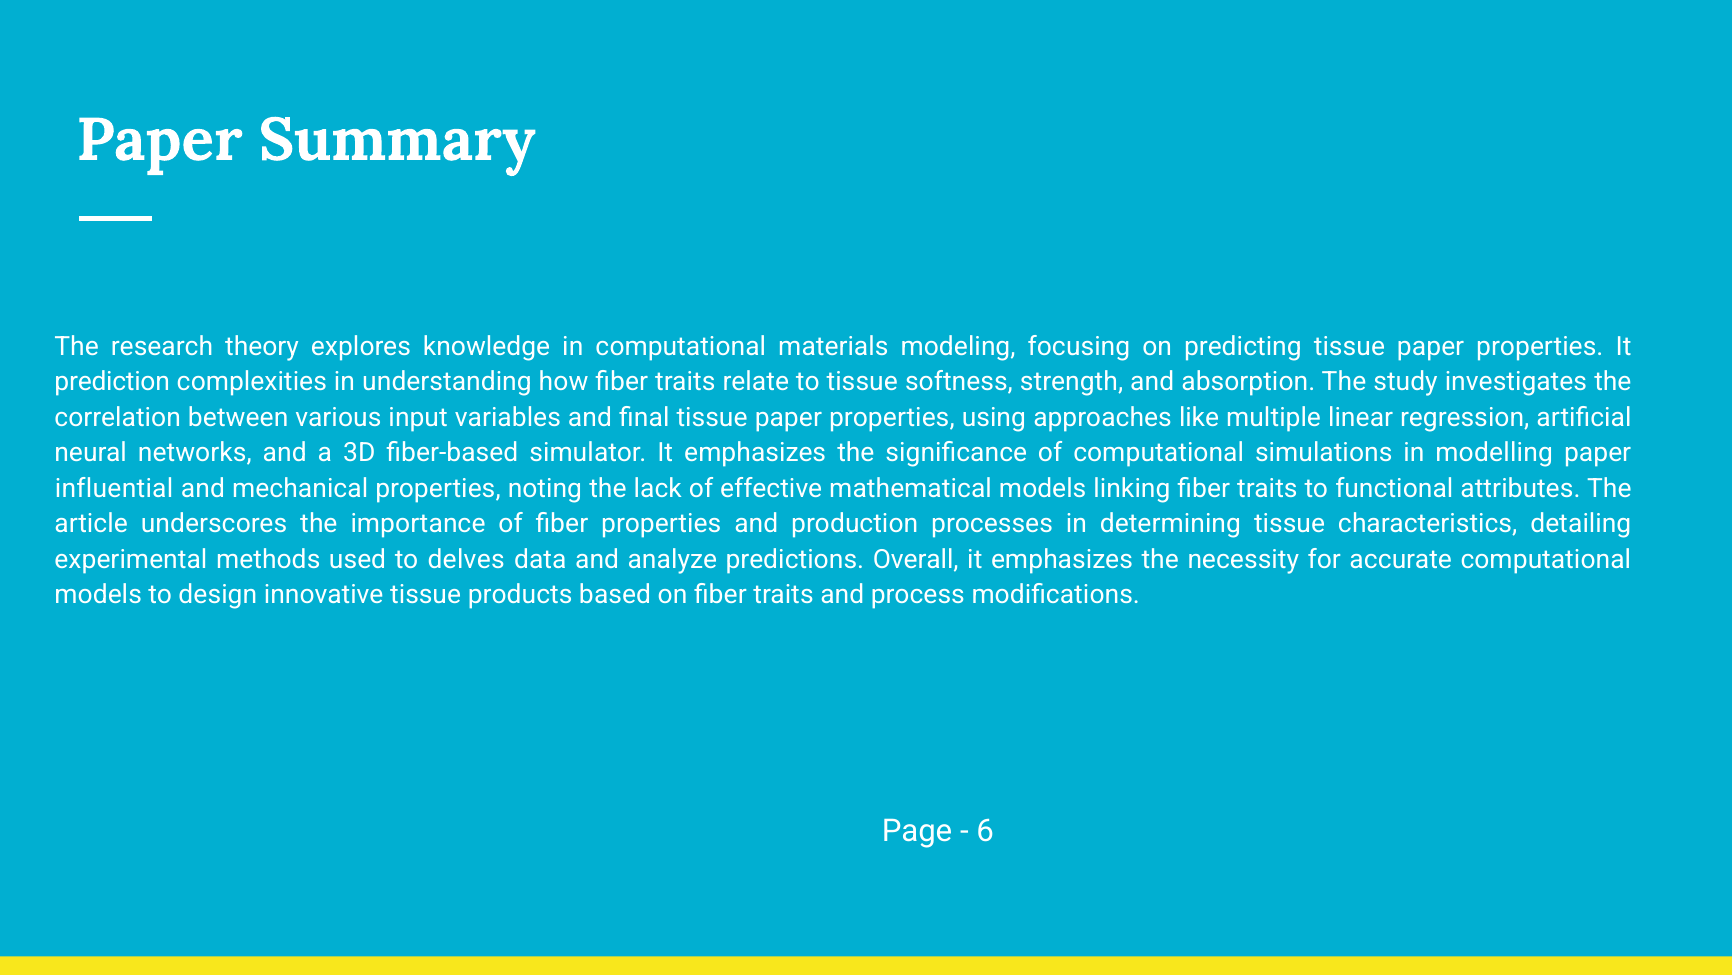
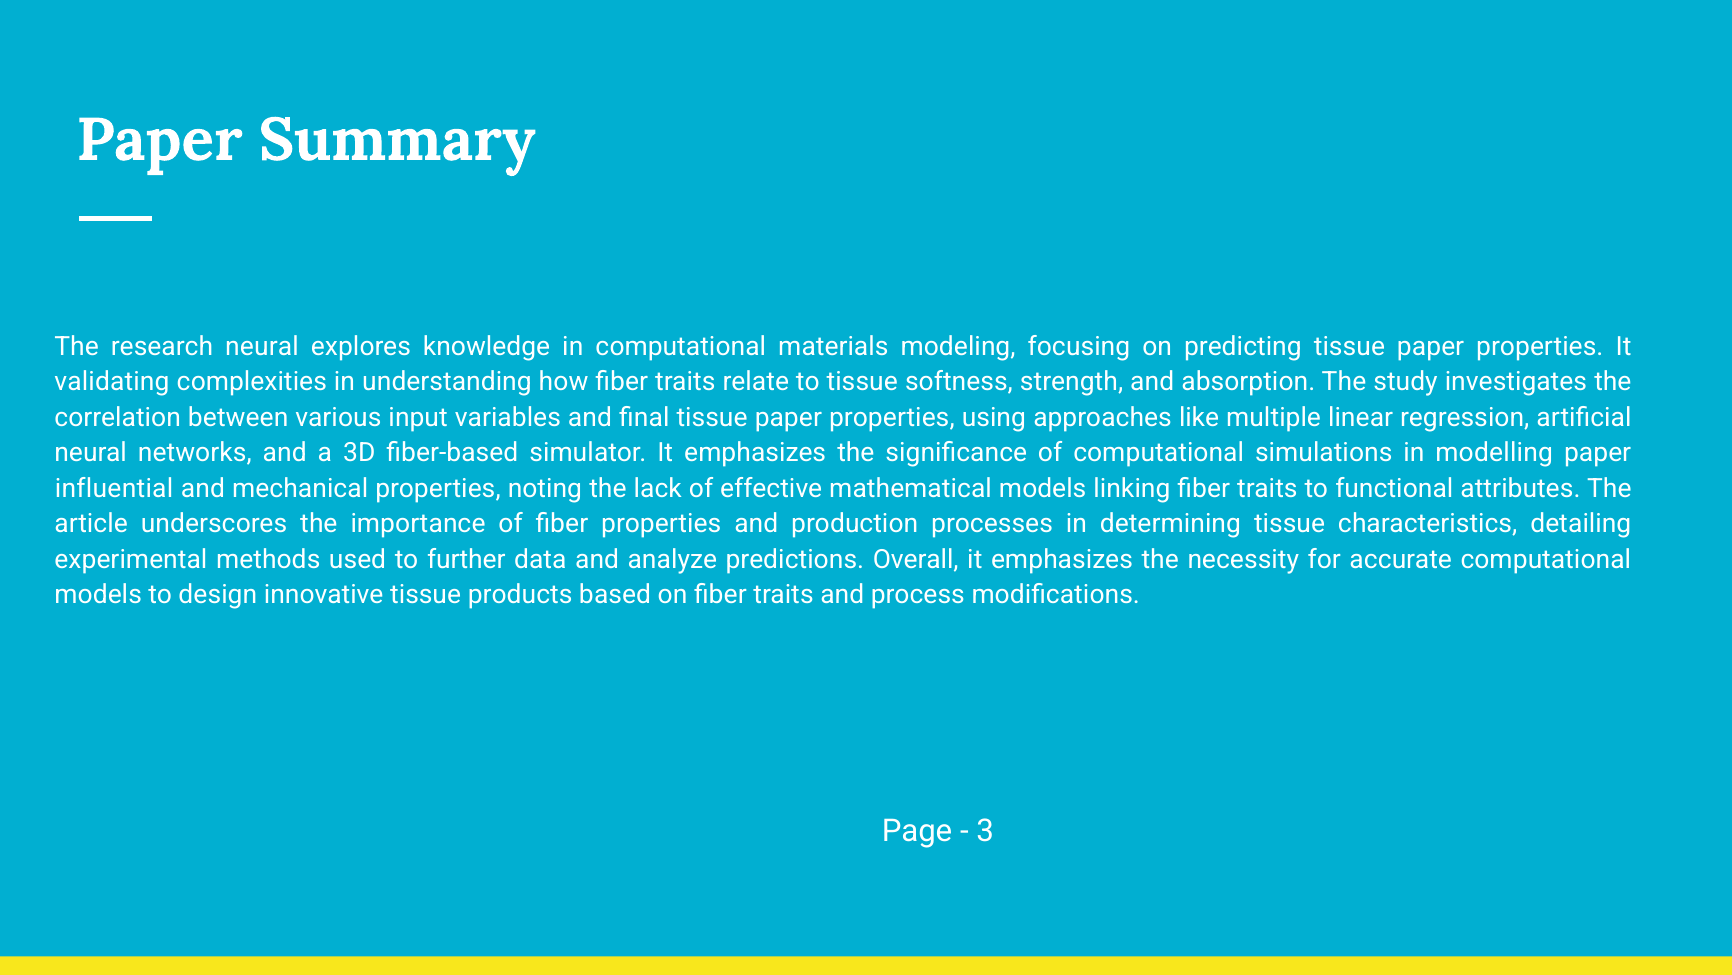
research theory: theory -> neural
prediction: prediction -> validating
delves: delves -> further
6: 6 -> 3
